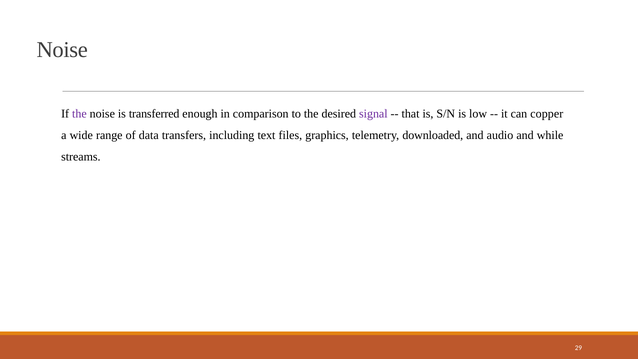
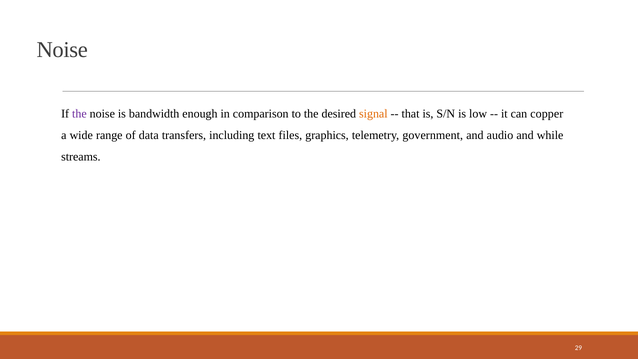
transferred: transferred -> bandwidth
signal colour: purple -> orange
downloaded: downloaded -> government
